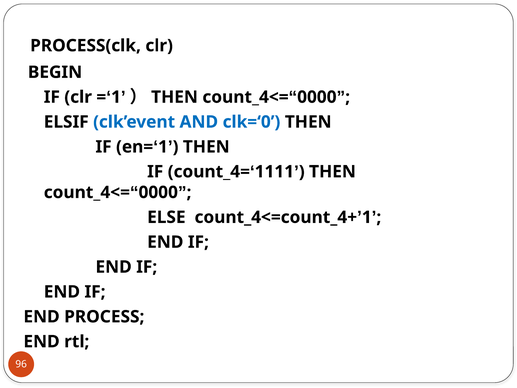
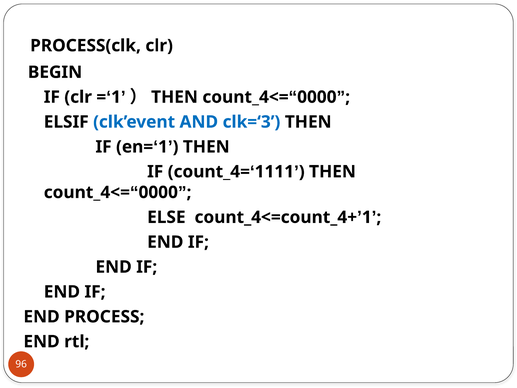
clk=‘0: clk=‘0 -> clk=‘3
